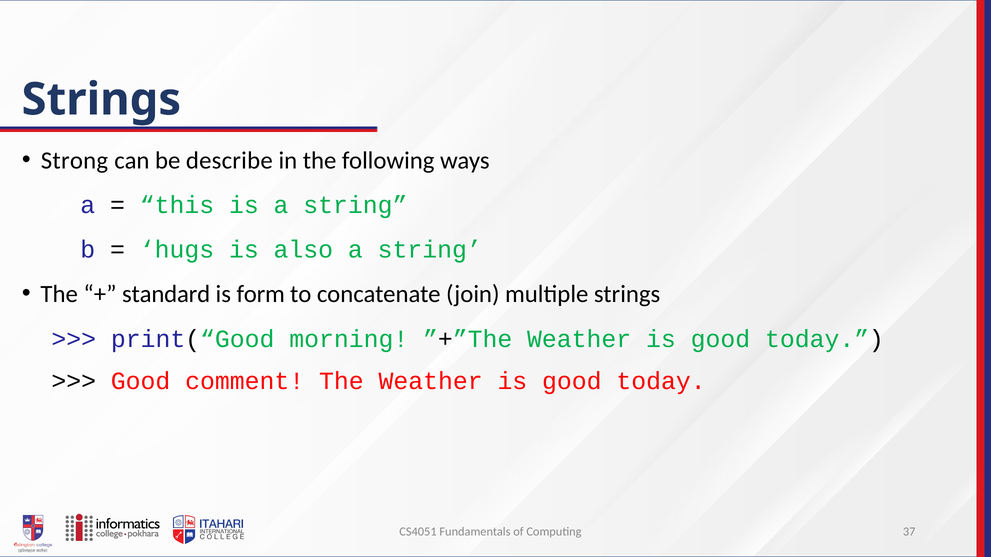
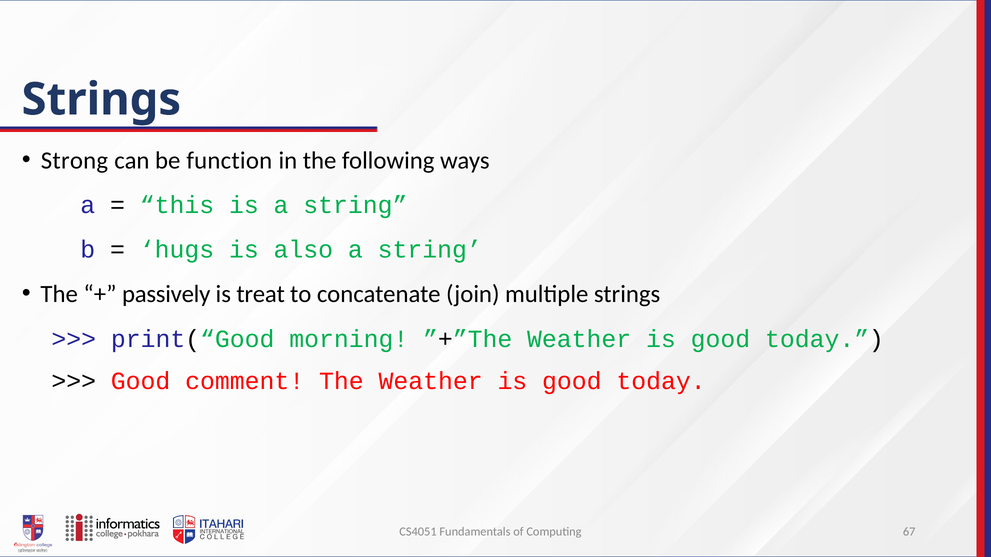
describe: describe -> function
standard: standard -> passively
form: form -> treat
37: 37 -> 67
